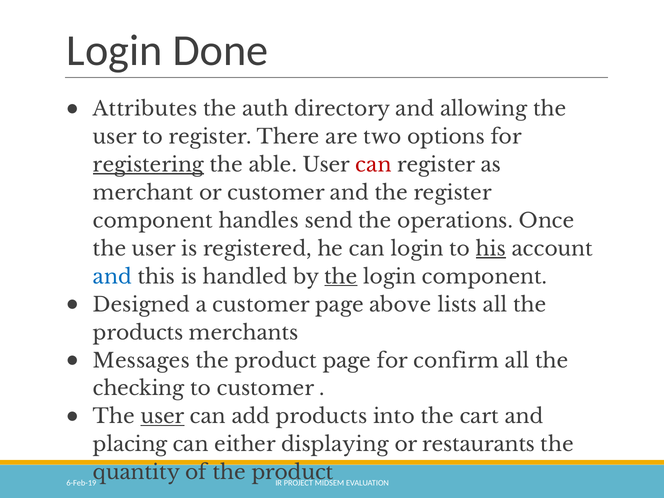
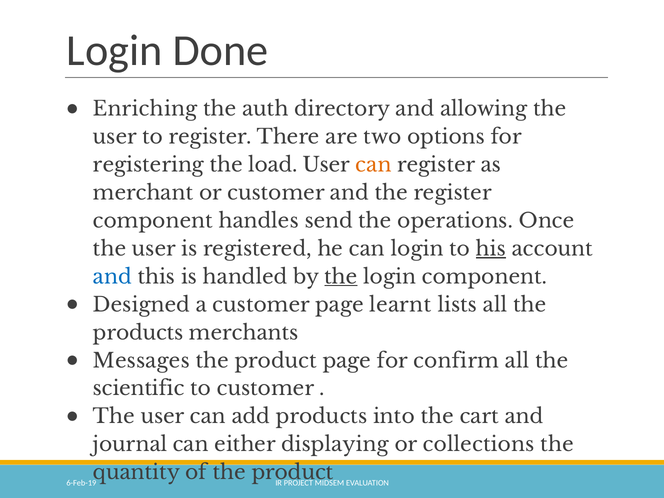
Attributes: Attributes -> Enriching
registering underline: present -> none
able: able -> load
can at (373, 165) colour: red -> orange
above: above -> learnt
checking: checking -> scientific
user at (163, 417) underline: present -> none
placing: placing -> journal
restaurants: restaurants -> collections
